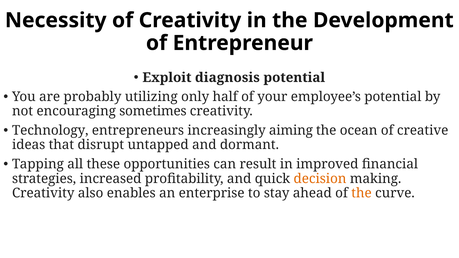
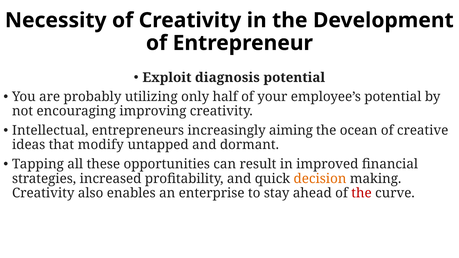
sometimes: sometimes -> improving
Technology: Technology -> Intellectual
disrupt: disrupt -> modify
the at (362, 193) colour: orange -> red
